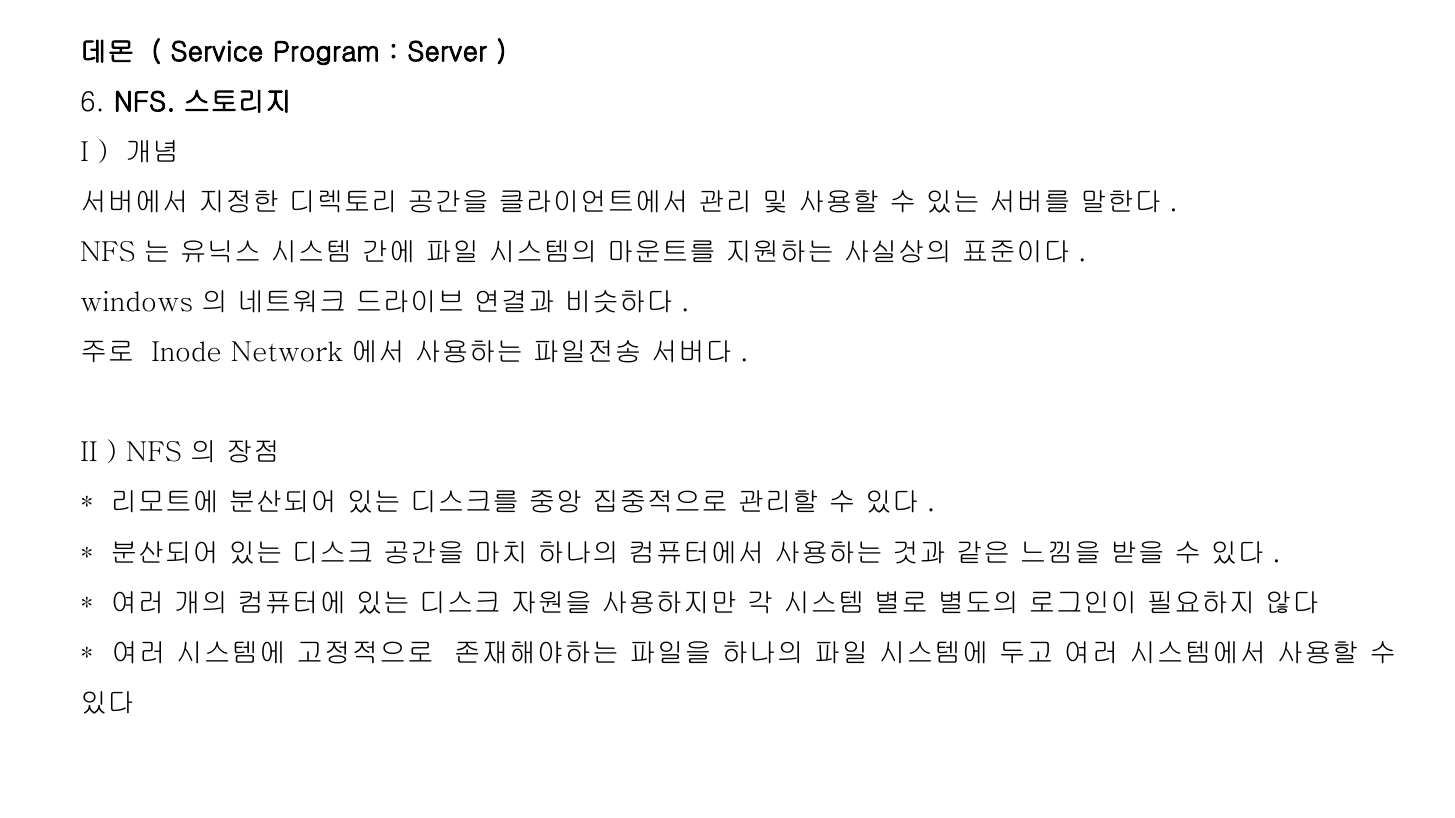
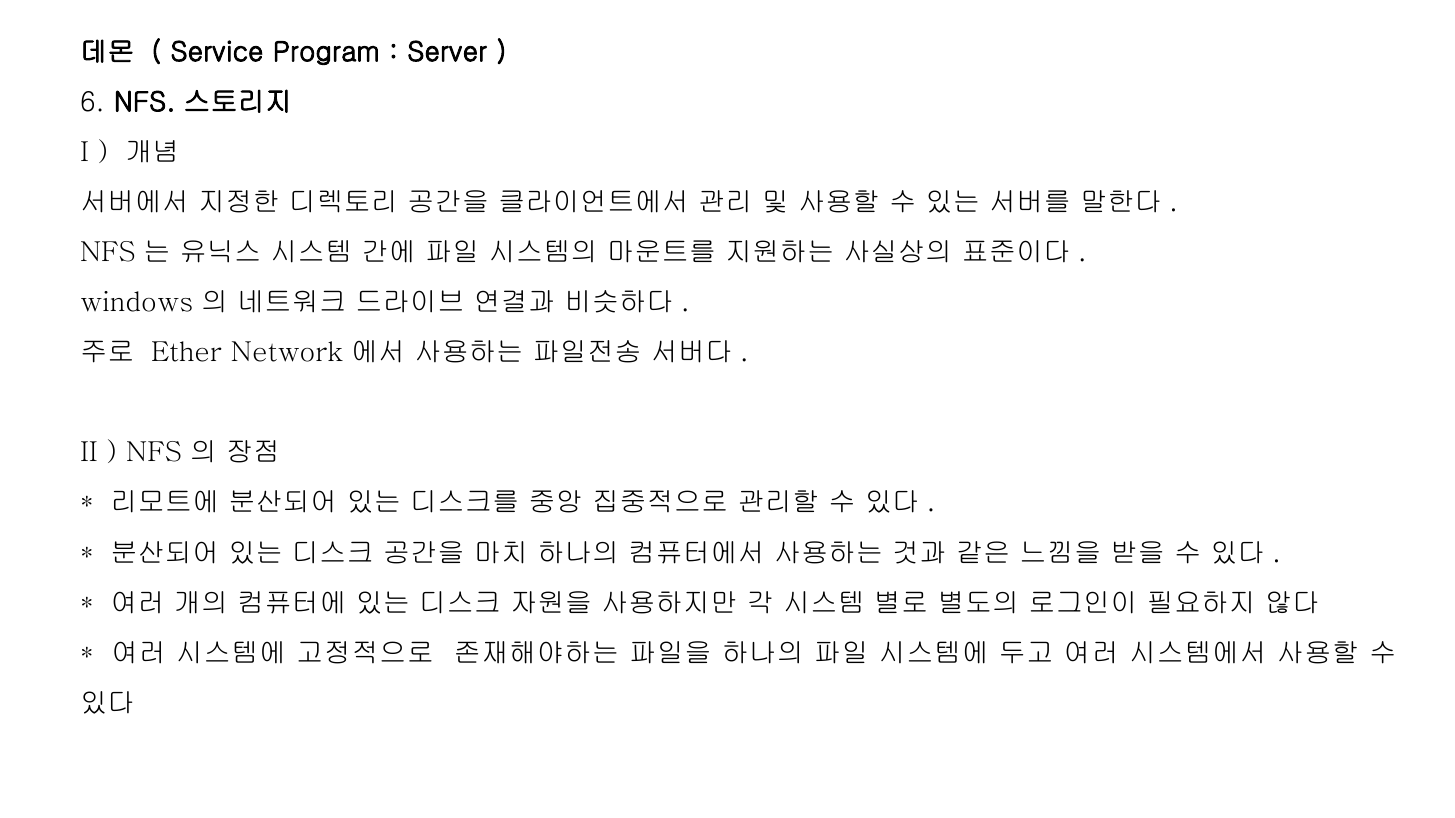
Inode: Inode -> Ether
